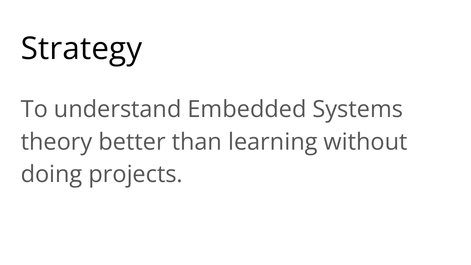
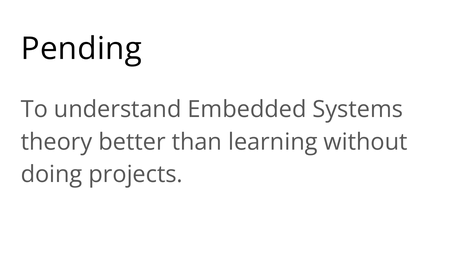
Strategy: Strategy -> Pending
